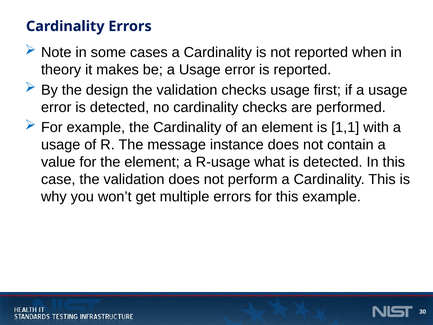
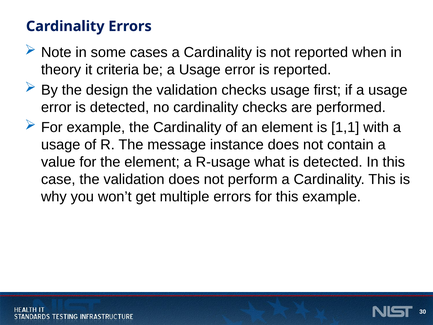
makes: makes -> criteria
